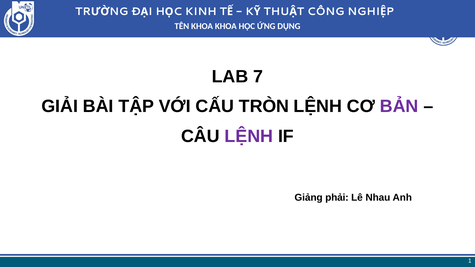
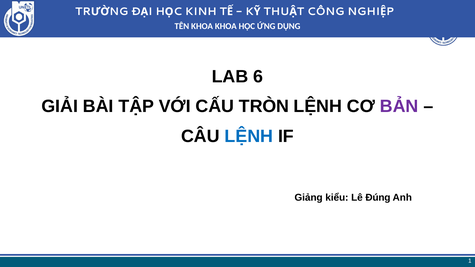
7: 7 -> 6
LỆNH at (249, 136) colour: purple -> blue
phải: phải -> kiểu
Nhau: Nhau -> Đúng
